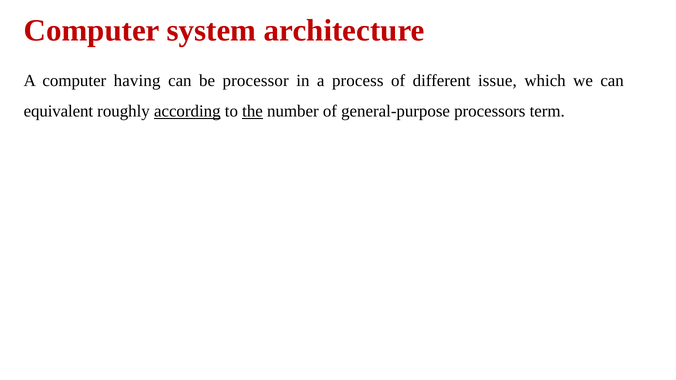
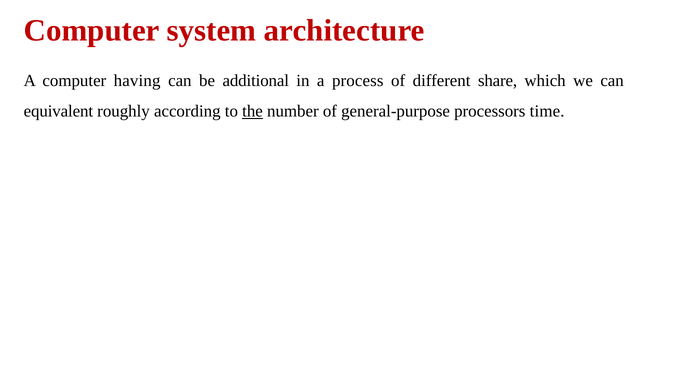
processor: processor -> additional
issue: issue -> share
according underline: present -> none
term: term -> time
